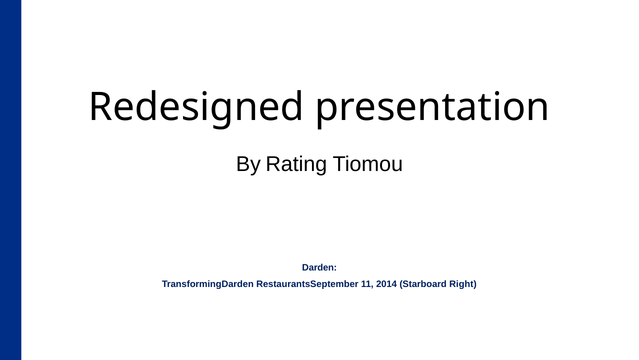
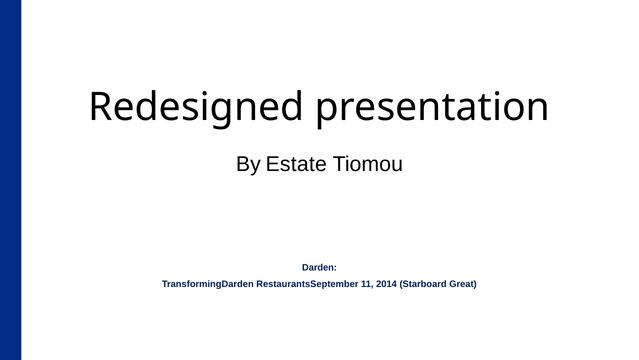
Rating: Rating -> Estate
Right: Right -> Great
